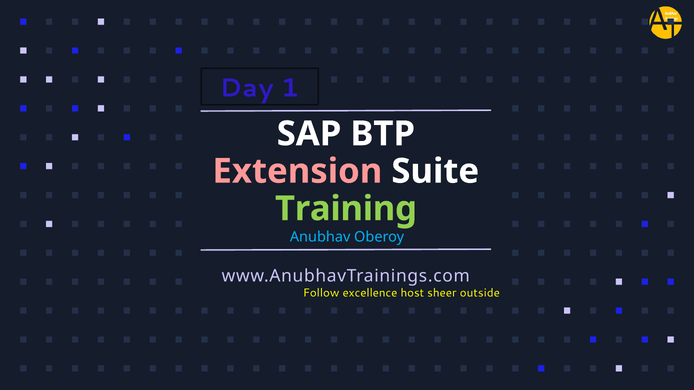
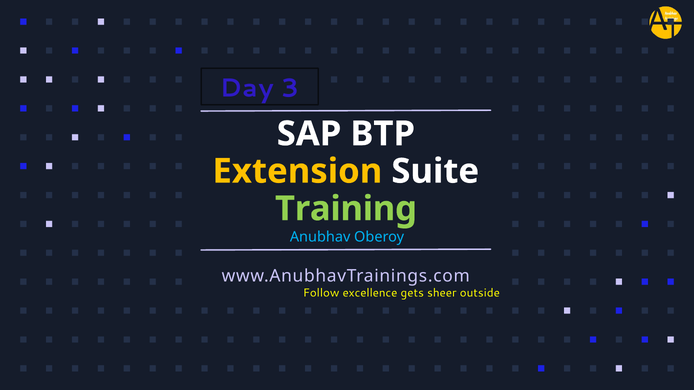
1: 1 -> 3
Extension colour: pink -> yellow
host: host -> gets
